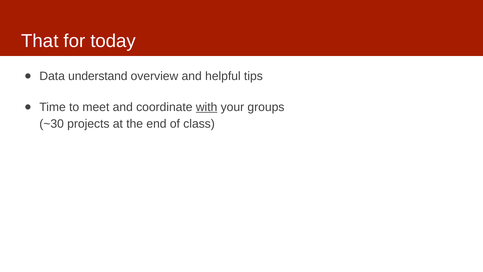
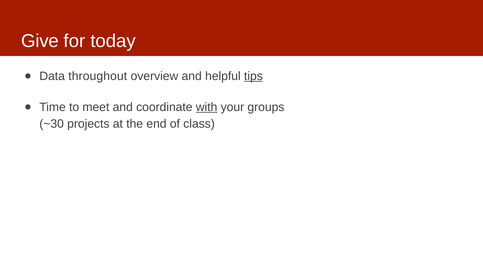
That: That -> Give
understand: understand -> throughout
tips underline: none -> present
